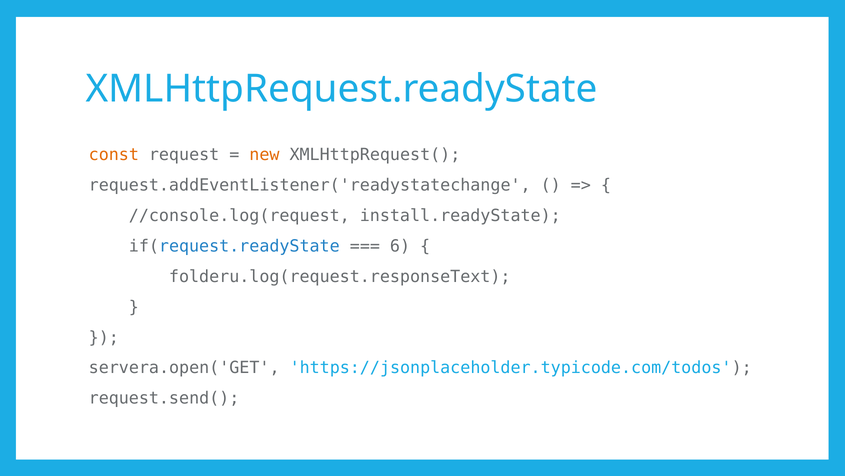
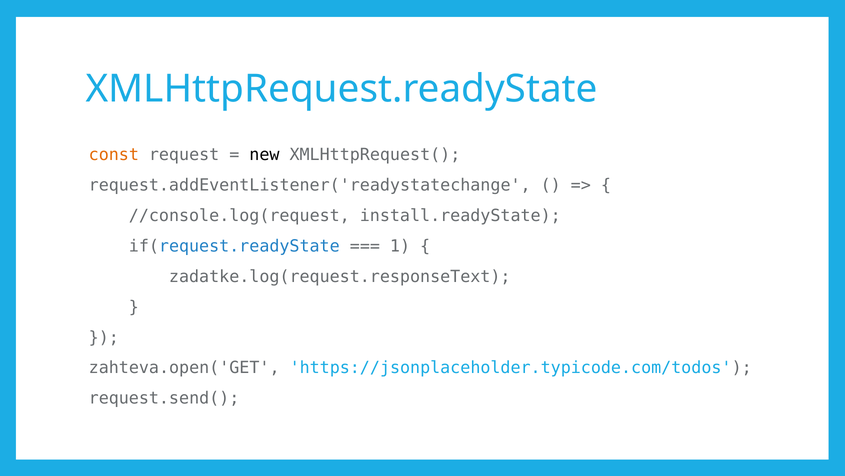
new colour: orange -> black
6: 6 -> 1
folderu.log(request.responseText: folderu.log(request.responseText -> zadatke.log(request.responseText
servera.open('GET: servera.open('GET -> zahteva.open('GET
